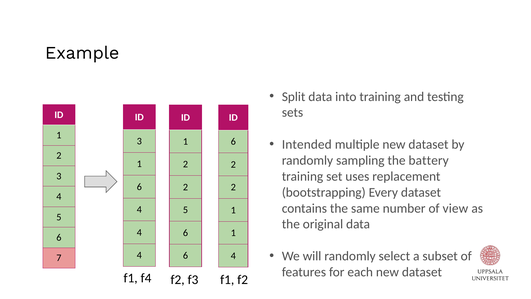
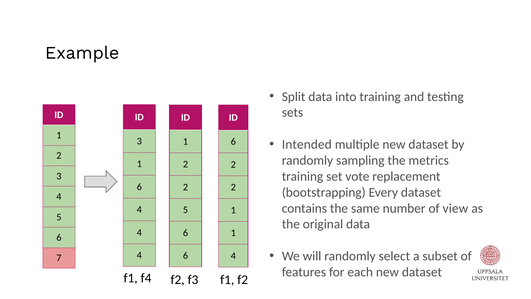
battery: battery -> metrics
uses: uses -> vote
